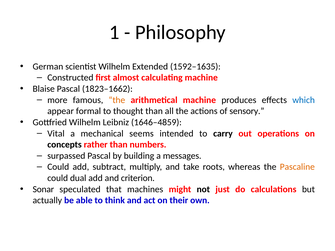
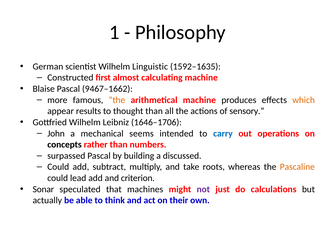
Extended: Extended -> Linguistic
1823–1662: 1823–1662 -> 9467–1662
which colour: blue -> orange
formal: formal -> results
1646–4859: 1646–4859 -> 1646–1706
Vital: Vital -> John
carry colour: black -> blue
messages: messages -> discussed
dual: dual -> lead
not colour: black -> purple
